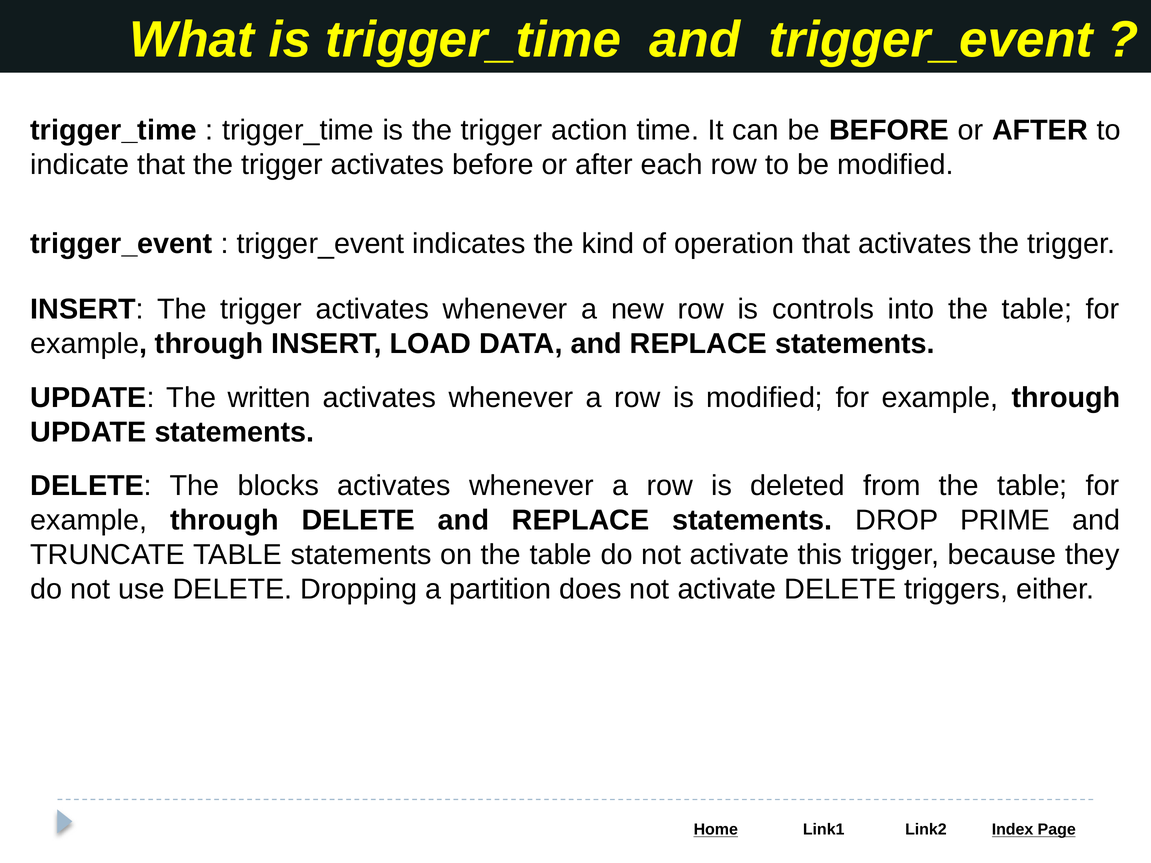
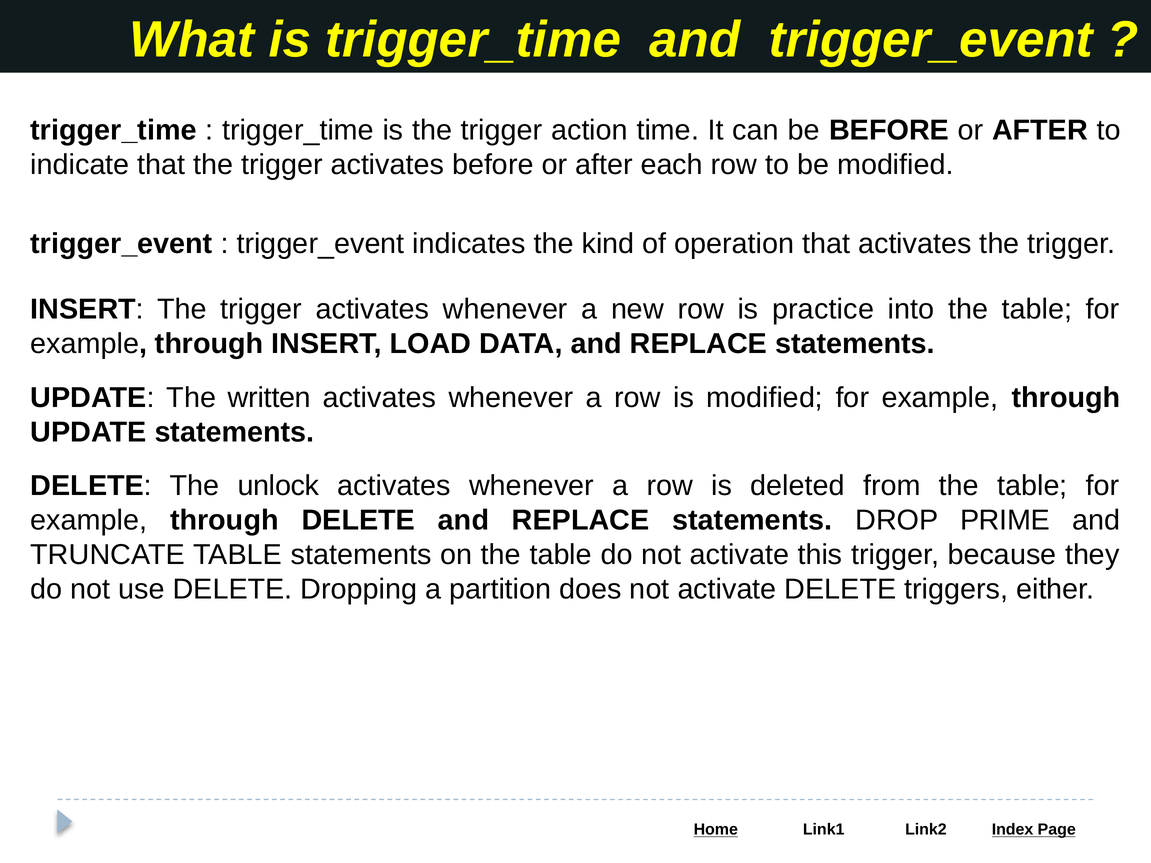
controls: controls -> practice
blocks: blocks -> unlock
